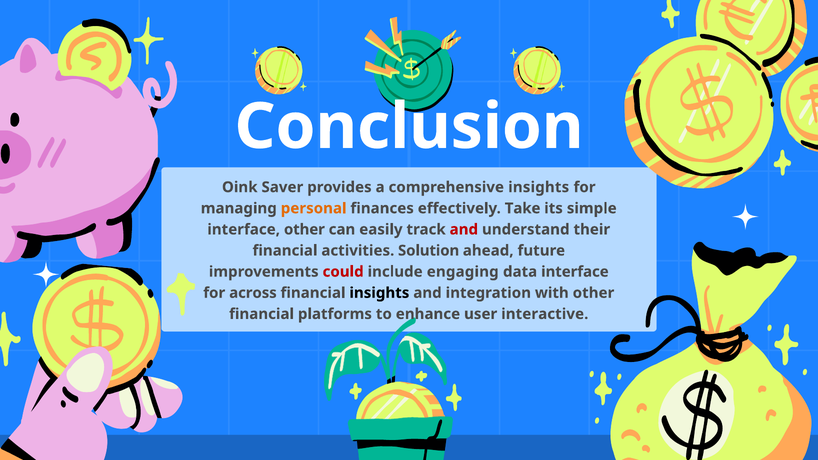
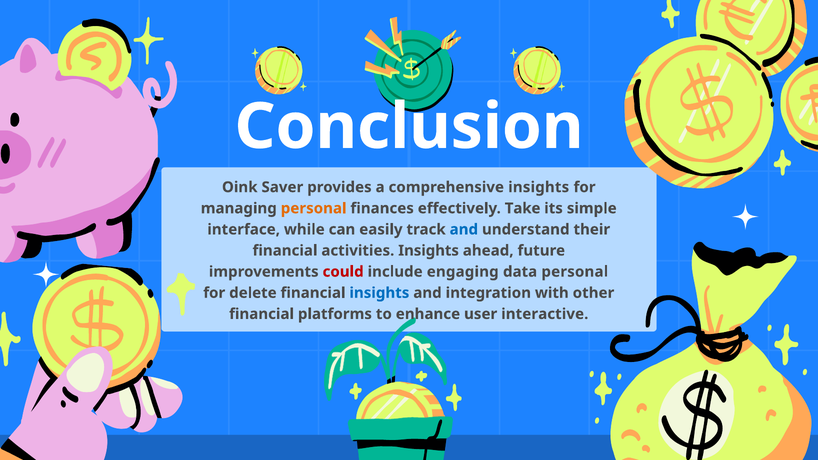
interface other: other -> while
and at (464, 230) colour: red -> blue
activities Solution: Solution -> Insights
data interface: interface -> personal
across: across -> delete
insights at (379, 293) colour: black -> blue
